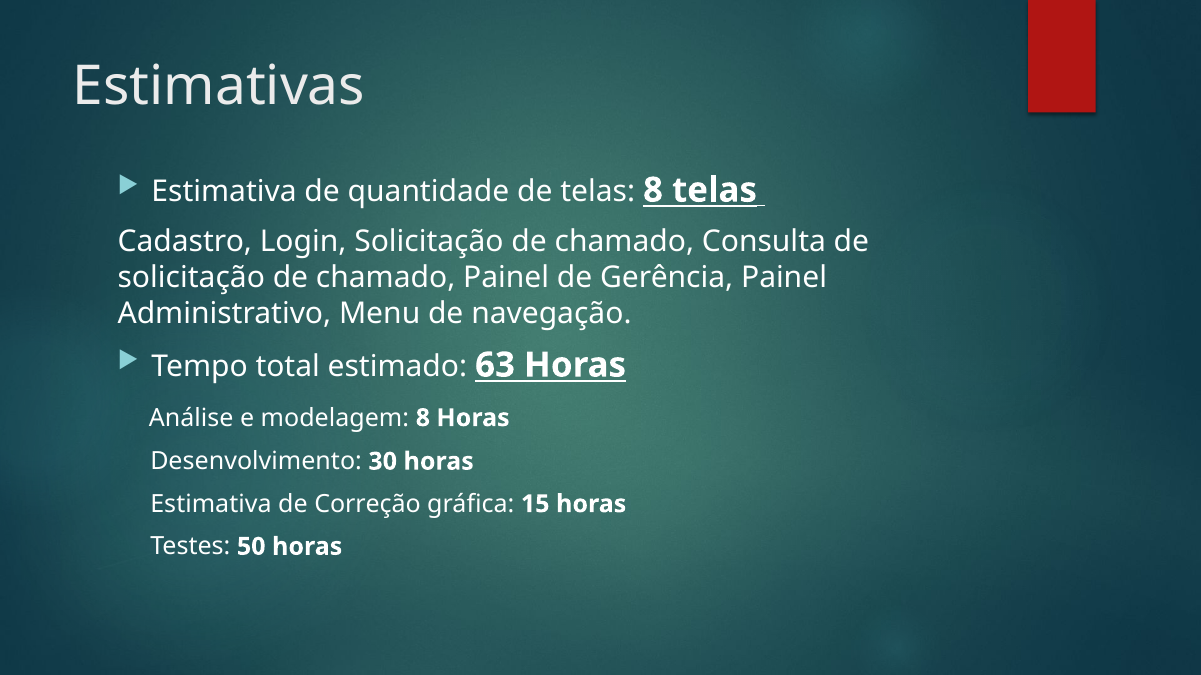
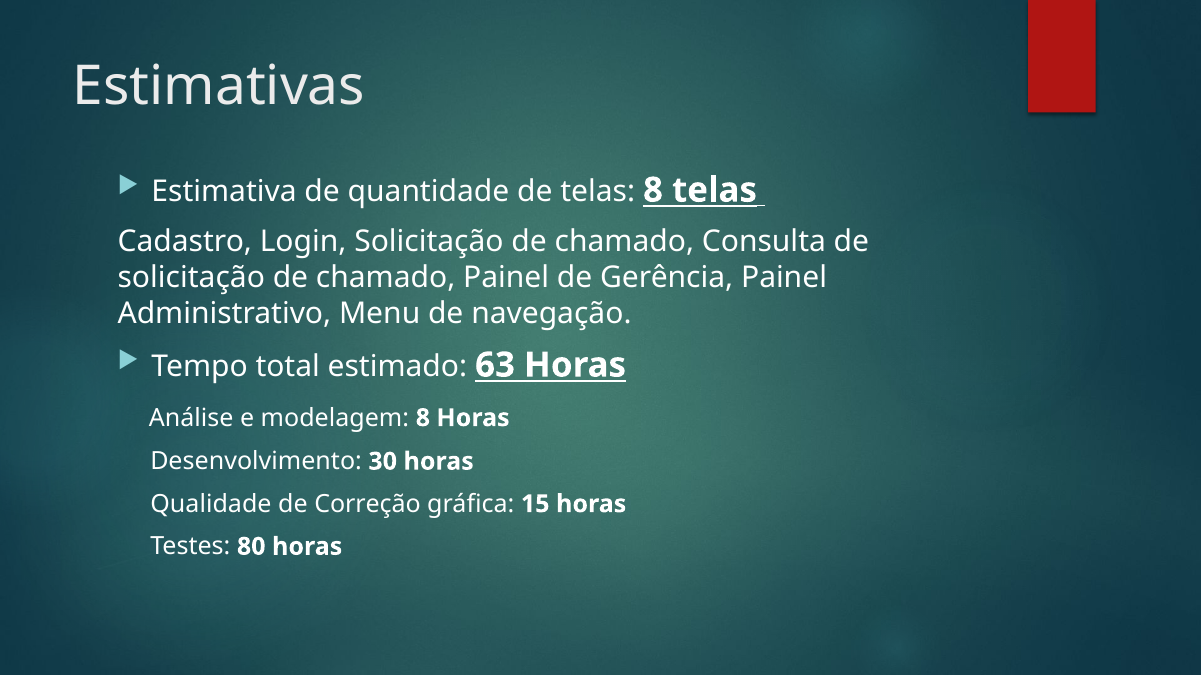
Estimativa at (211, 504): Estimativa -> Qualidade
50: 50 -> 80
